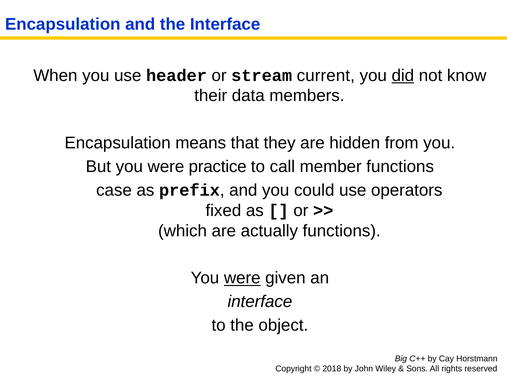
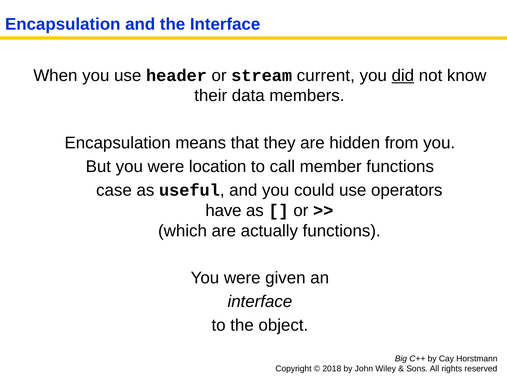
practice: practice -> location
prefix: prefix -> useful
fixed: fixed -> have
were at (242, 278) underline: present -> none
